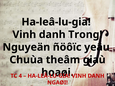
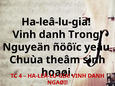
giaù: giaù -> sinh
